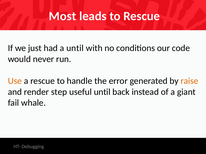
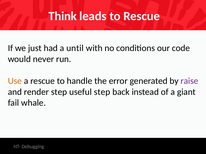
Most: Most -> Think
raise colour: orange -> purple
useful until: until -> step
